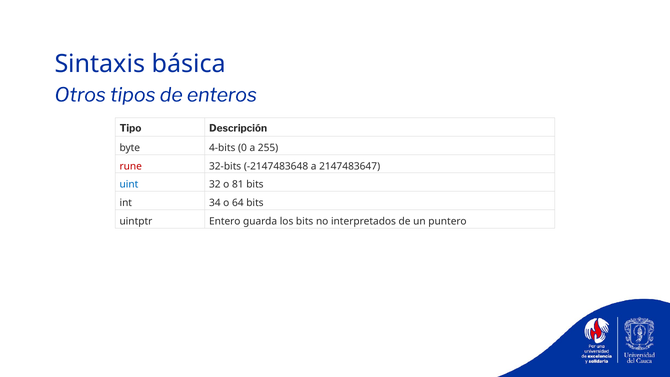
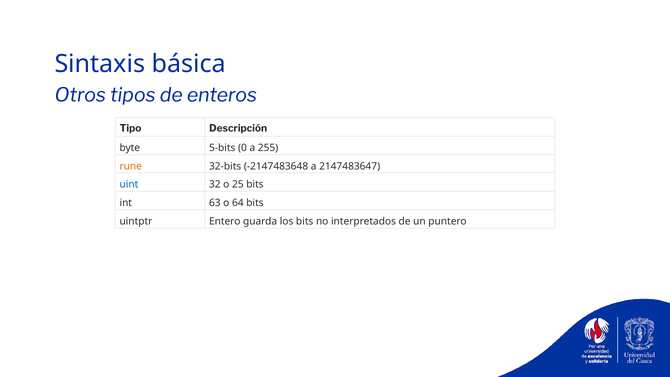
4-bits: 4-bits -> 5-bits
rune colour: red -> orange
81: 81 -> 25
34: 34 -> 63
